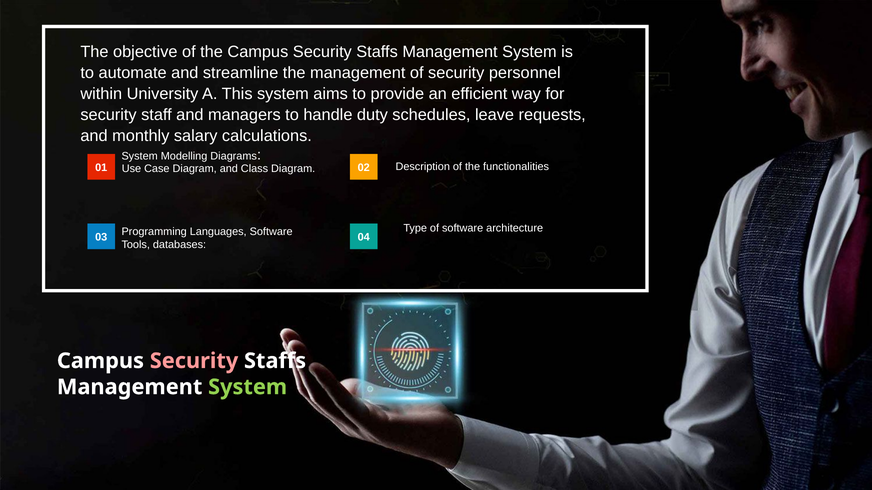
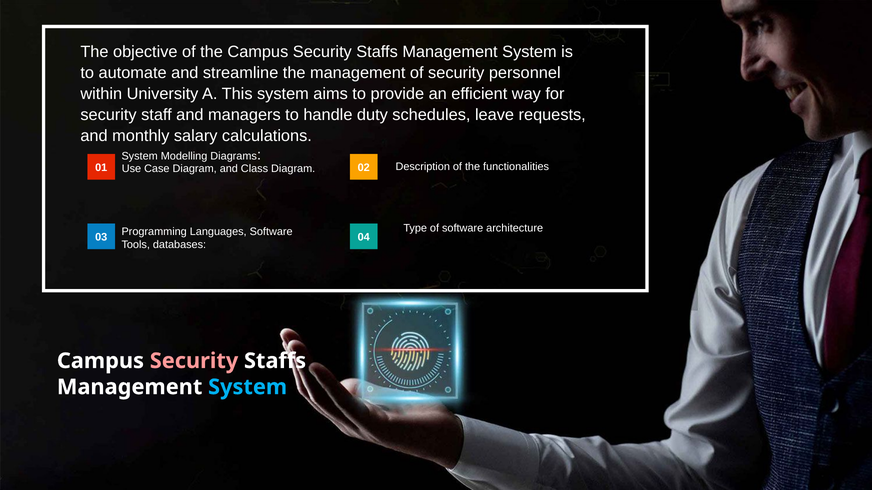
System at (248, 387) colour: light green -> light blue
